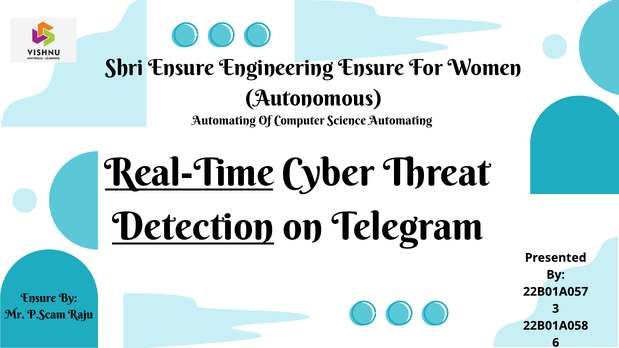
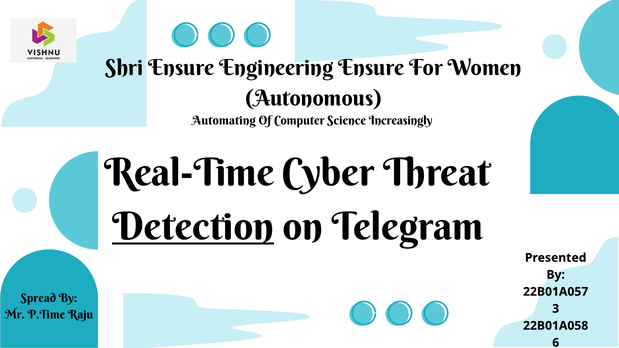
Science Automating: Automating -> Increasingly
Real-Time underline: present -> none
Ensure at (38, 298): Ensure -> Spread
P.Scam: P.Scam -> P.Time
